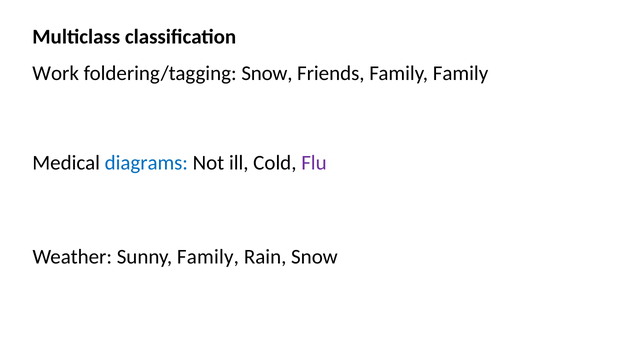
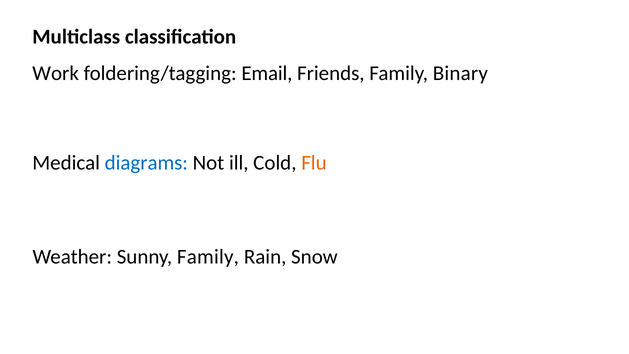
foldering/tagging Snow: Snow -> Email
Family Family: Family -> Binary
Flu colour: purple -> orange
